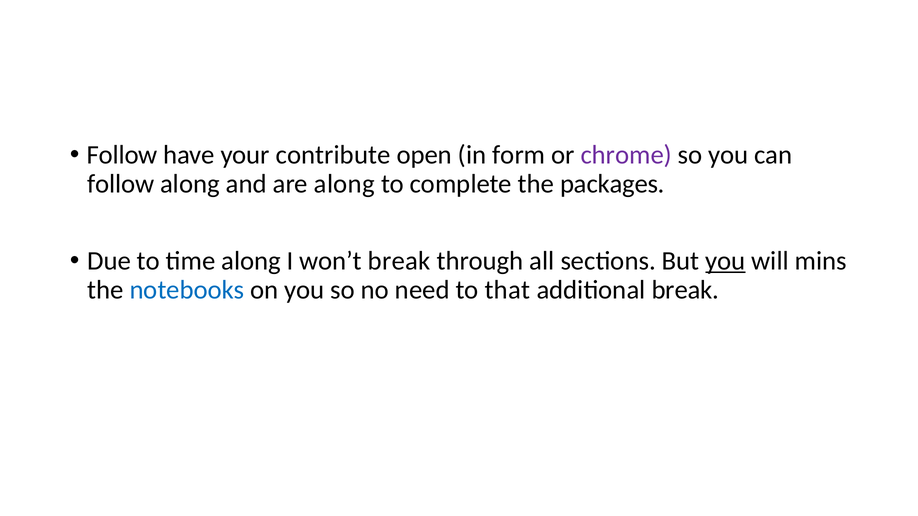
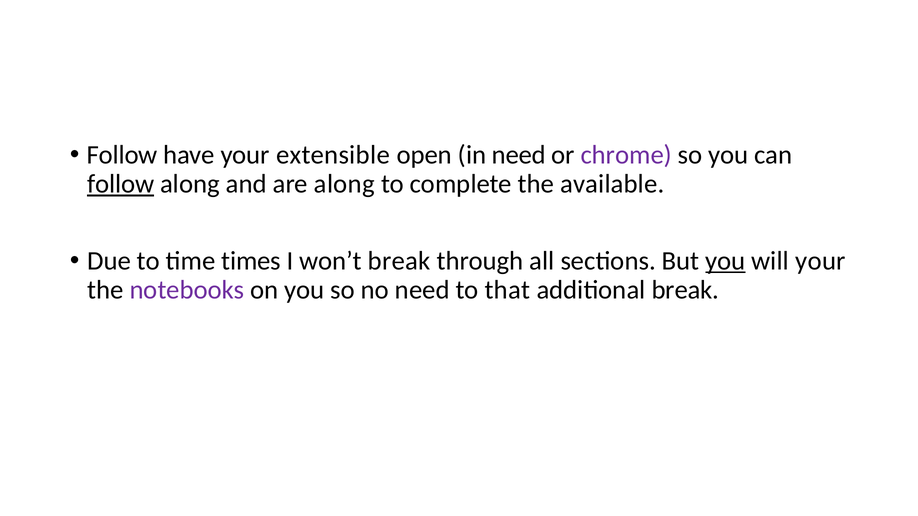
contribute: contribute -> extensible
in form: form -> need
follow at (121, 184) underline: none -> present
packages: packages -> available
time along: along -> times
will mins: mins -> your
notebooks colour: blue -> purple
